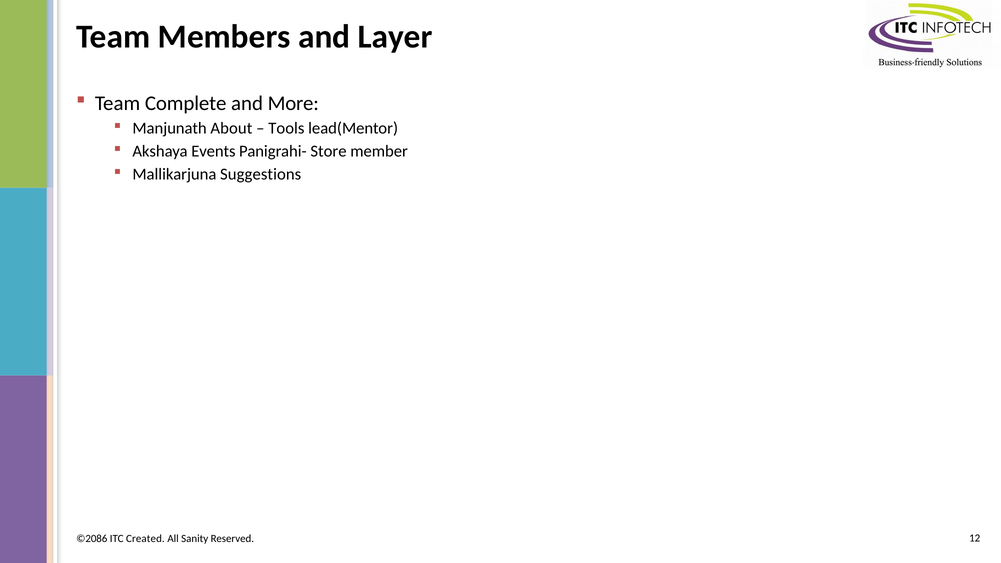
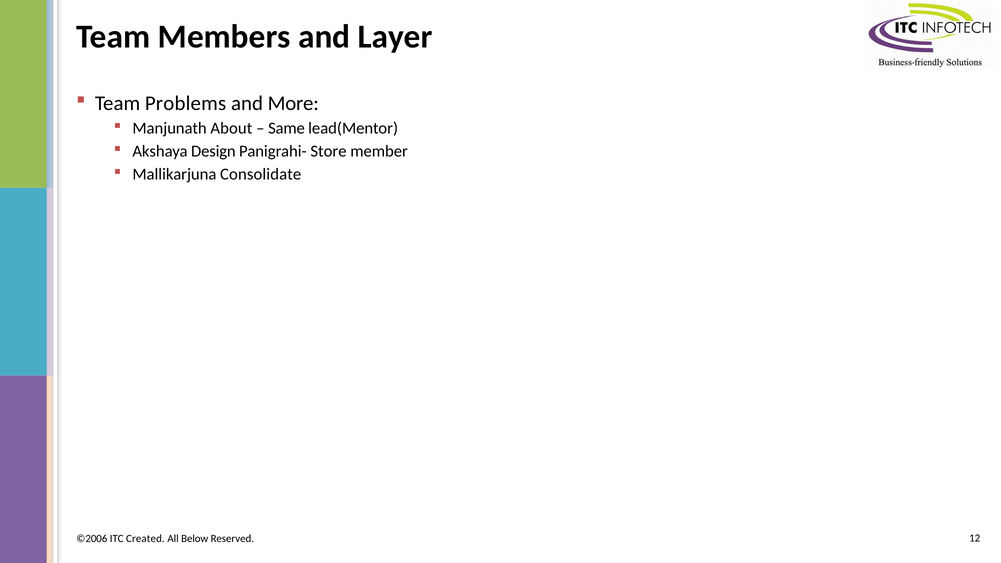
Complete: Complete -> Problems
Tools: Tools -> Same
Events: Events -> Design
Suggestions: Suggestions -> Consolidate
©2086: ©2086 -> ©2006
Sanity: Sanity -> Below
